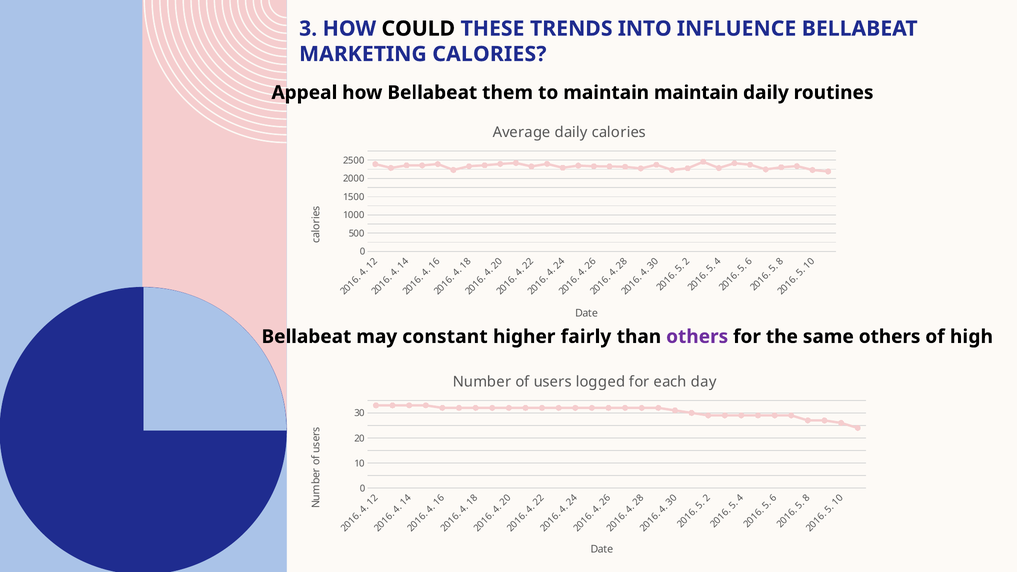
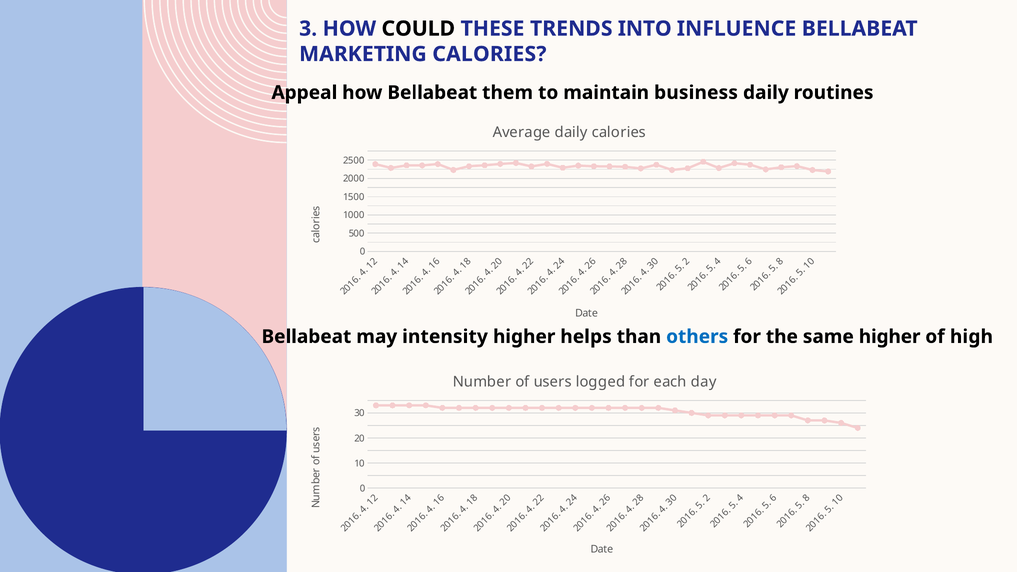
maintain maintain: maintain -> business
constant: constant -> intensity
fairly: fairly -> helps
others at (697, 337) colour: purple -> blue
same others: others -> higher
